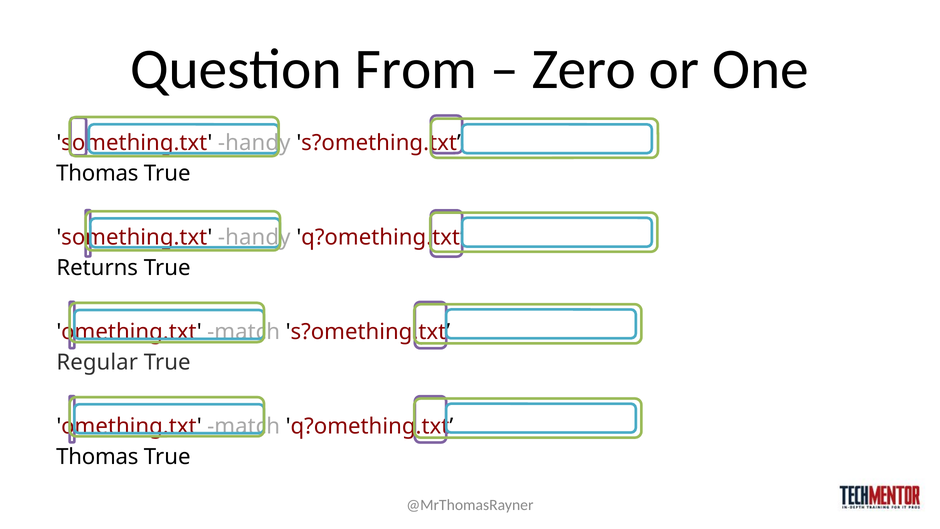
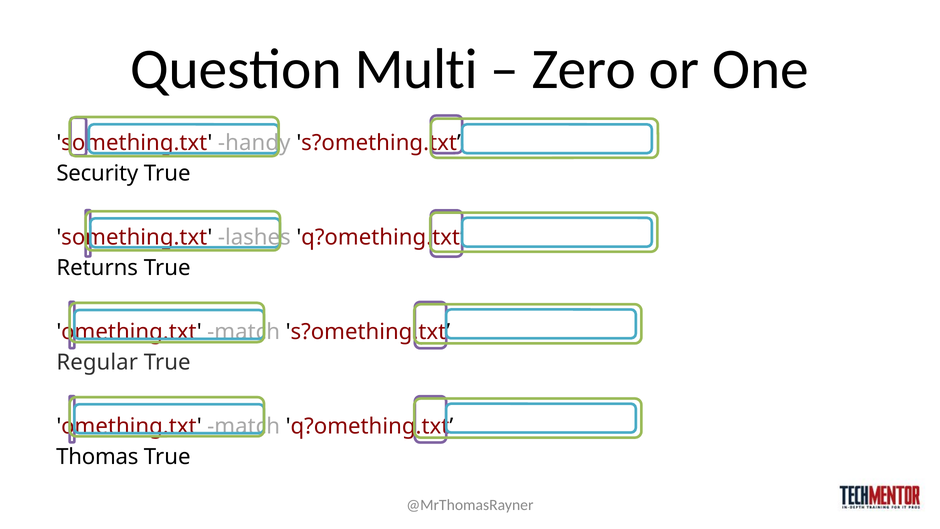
From: From -> Multi
Thomas at (97, 174): Thomas -> Security
handy at (254, 237): handy -> lashes
